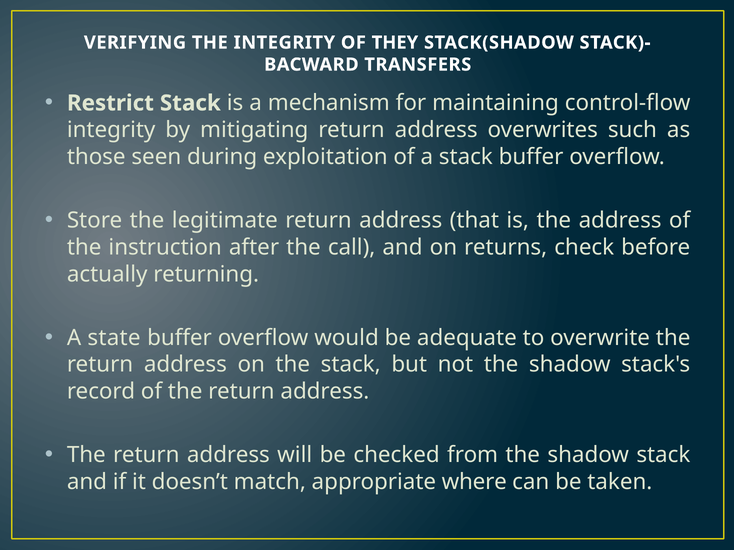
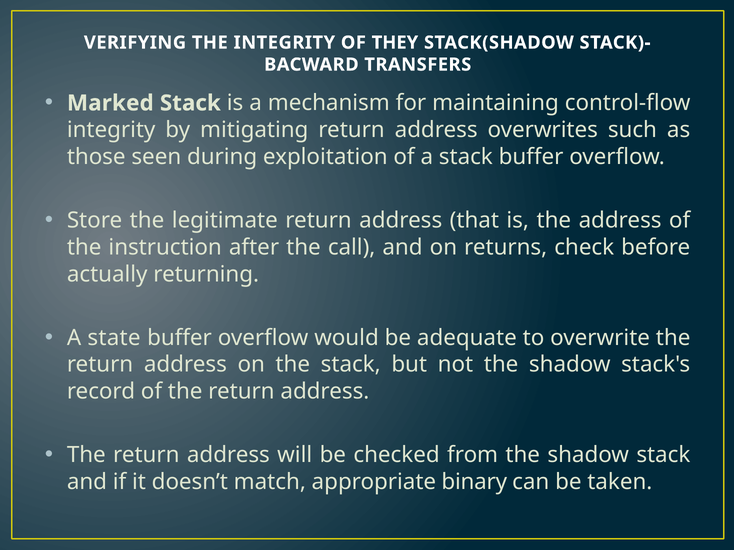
Restrict: Restrict -> Marked
where: where -> binary
